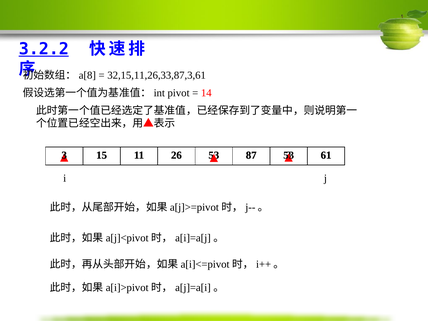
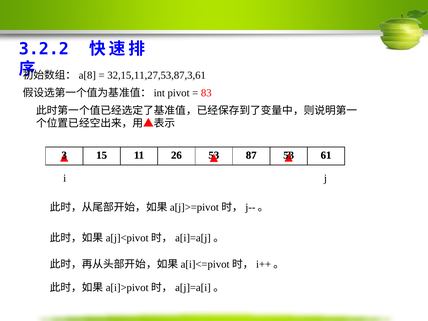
3.2.2 underline: present -> none
32,15,11,26,33,87,3,61: 32,15,11,26,33,87,3,61 -> 32,15,11,27,53,87,3,61
14: 14 -> 83
